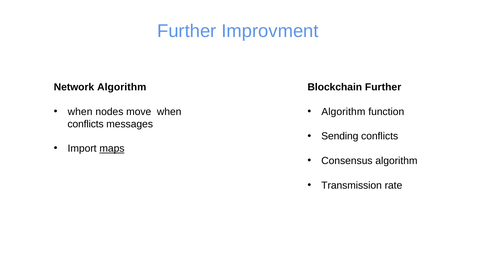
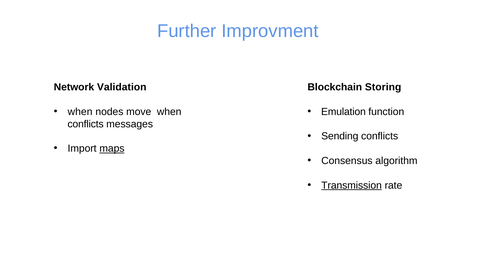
Network Algorithm: Algorithm -> Validation
Blockchain Further: Further -> Storing
Algorithm at (343, 112): Algorithm -> Emulation
Transmission underline: none -> present
